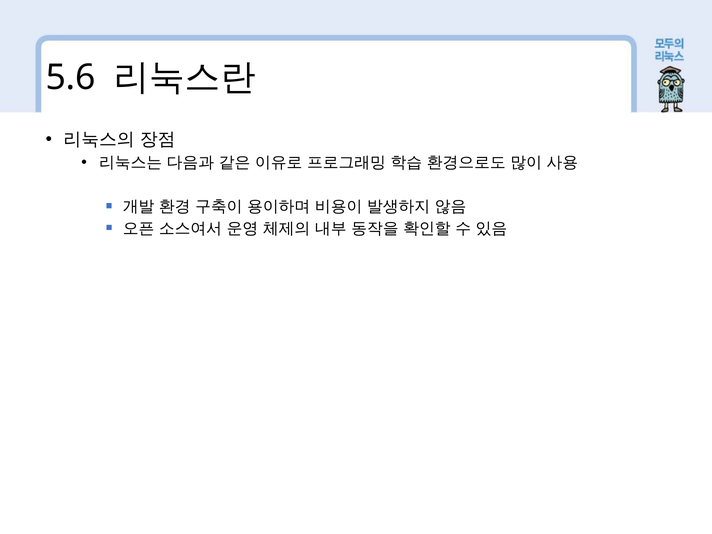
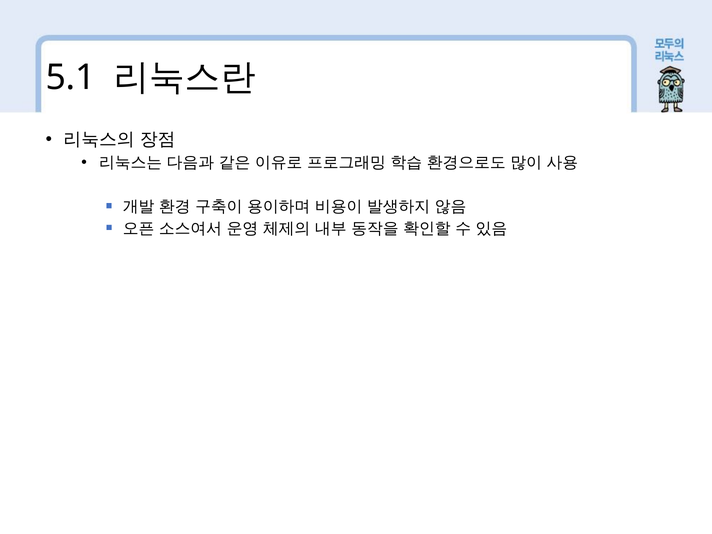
5.6: 5.6 -> 5.1
